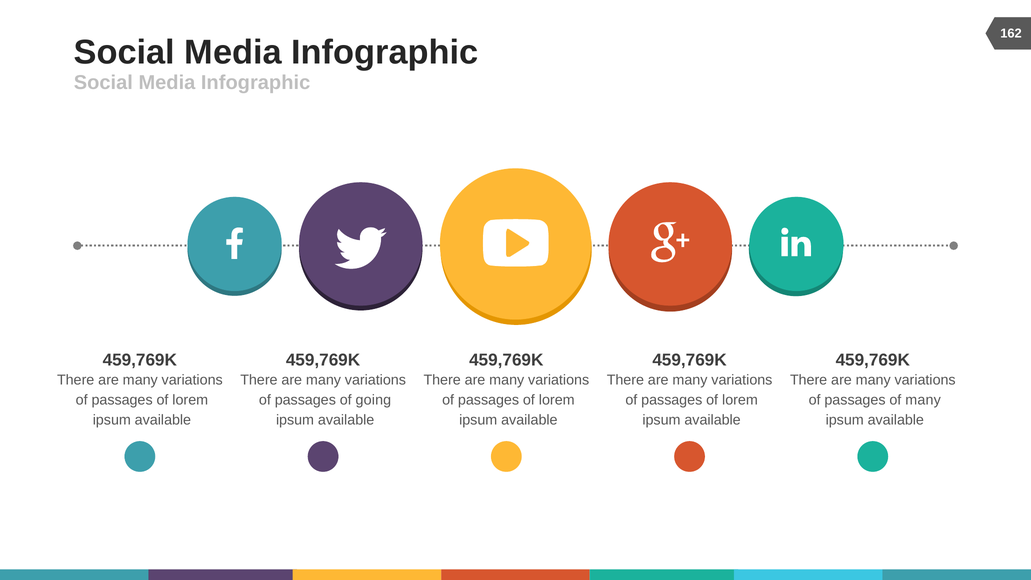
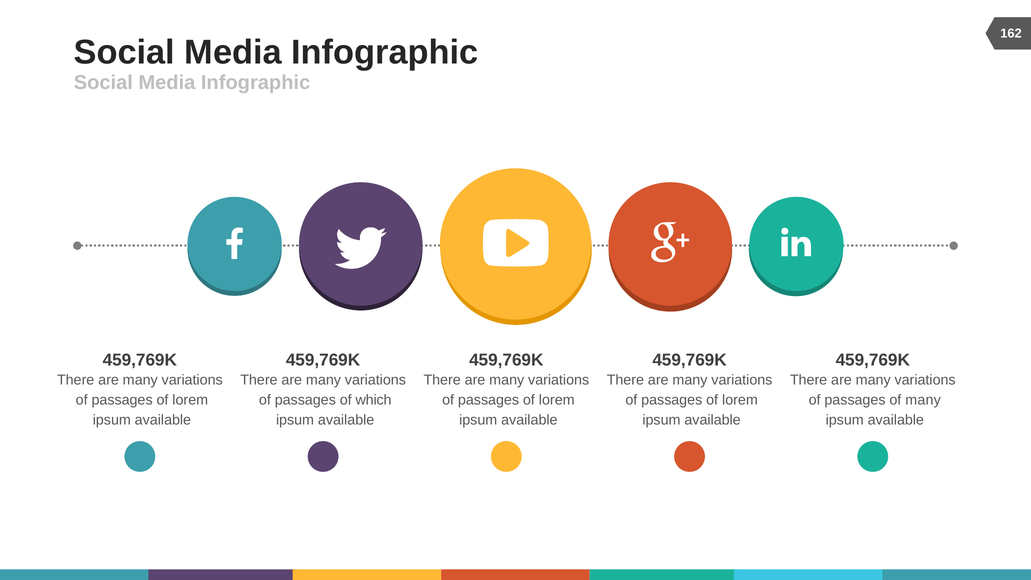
going: going -> which
